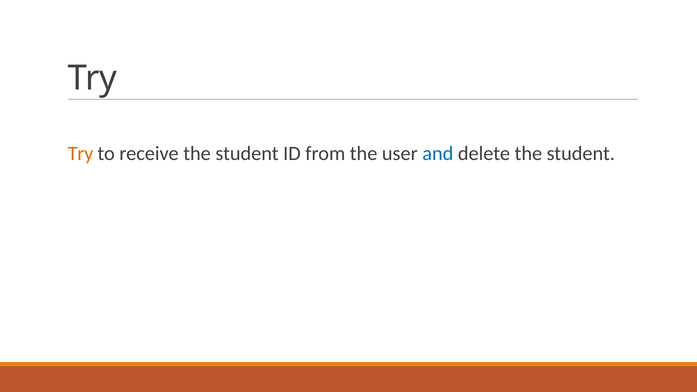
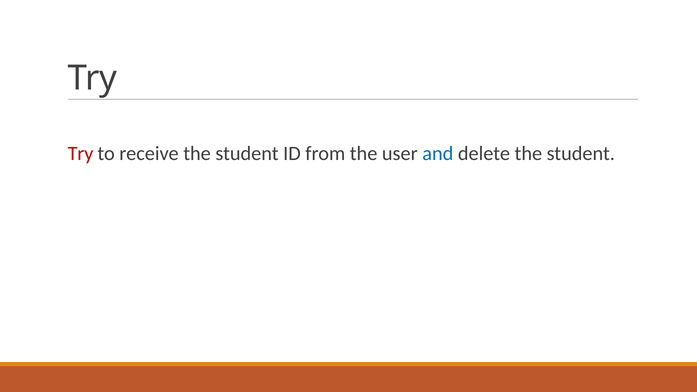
Try at (81, 153) colour: orange -> red
